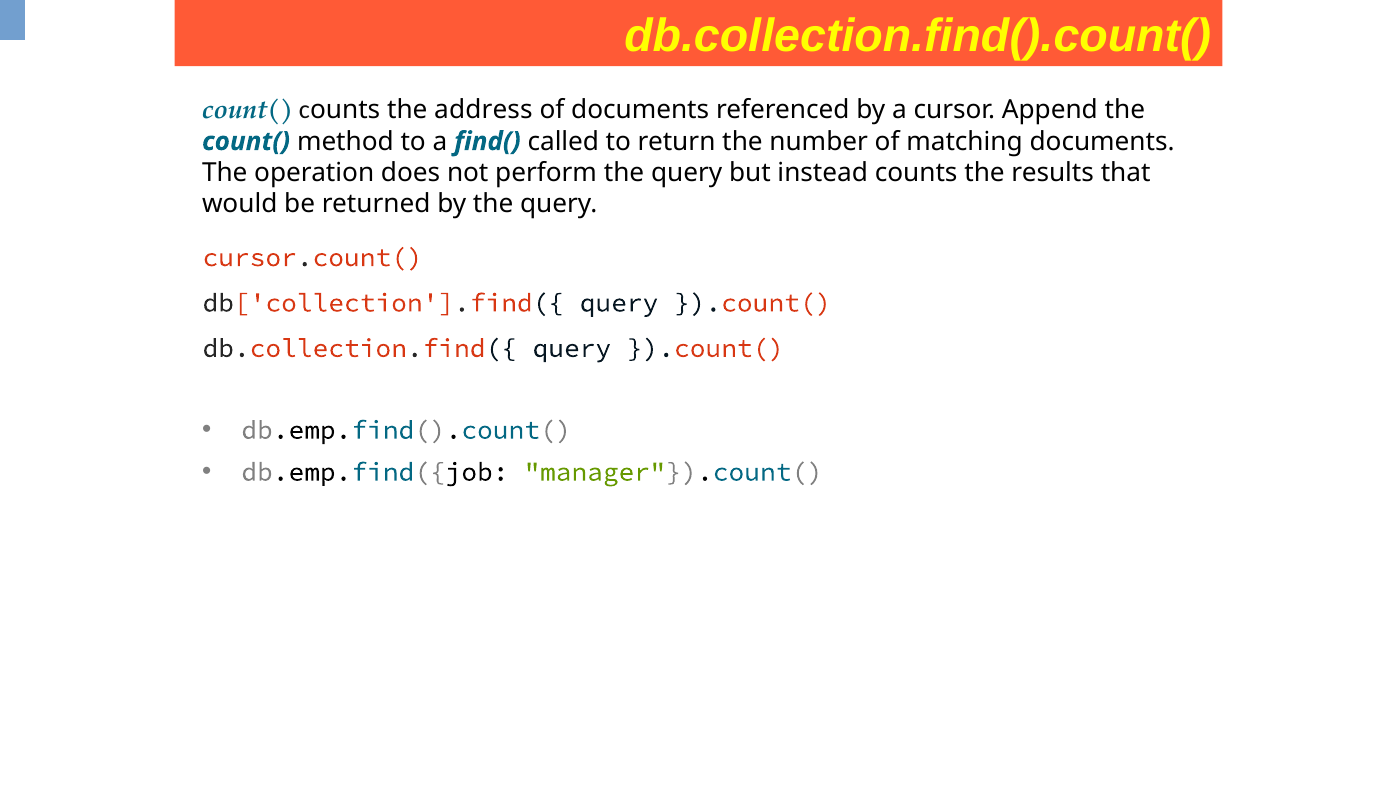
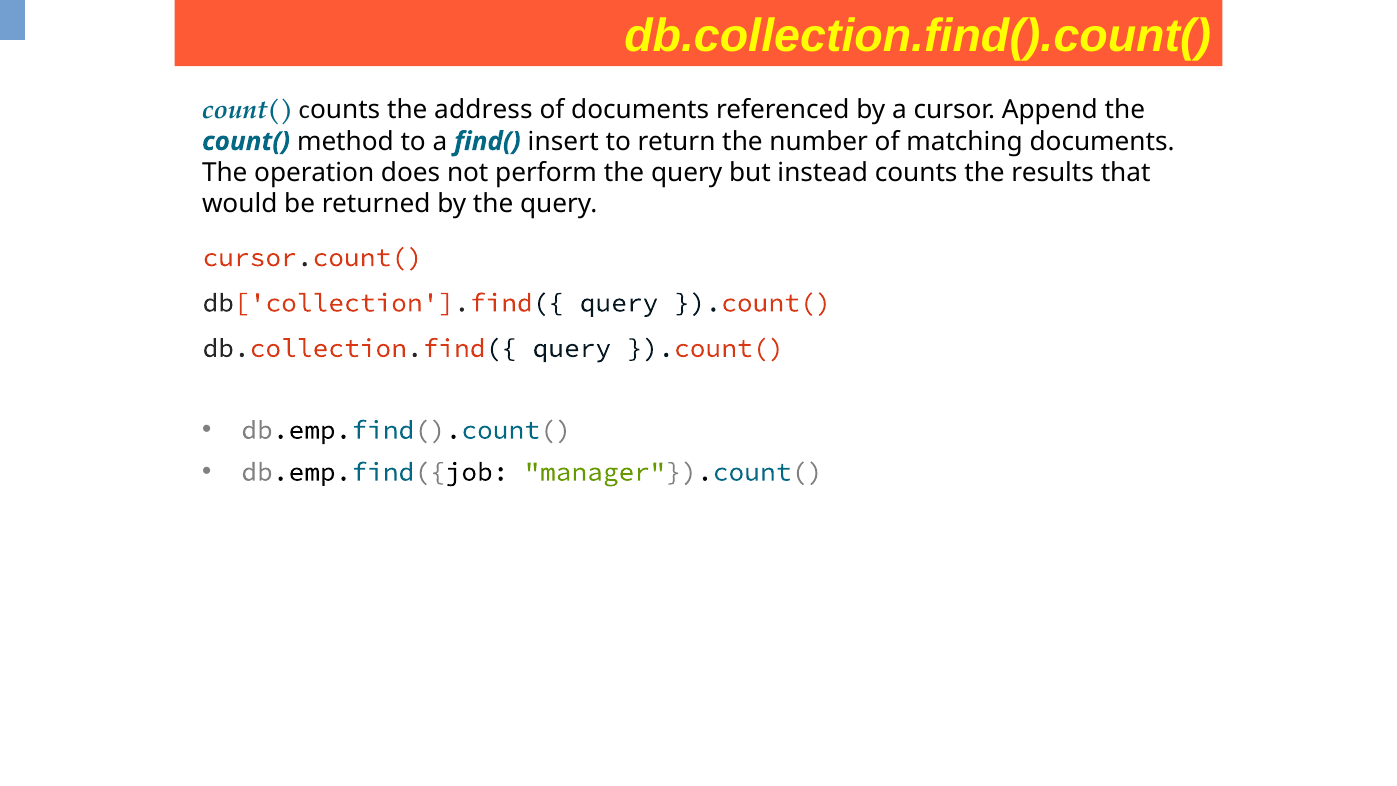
called: called -> insert
